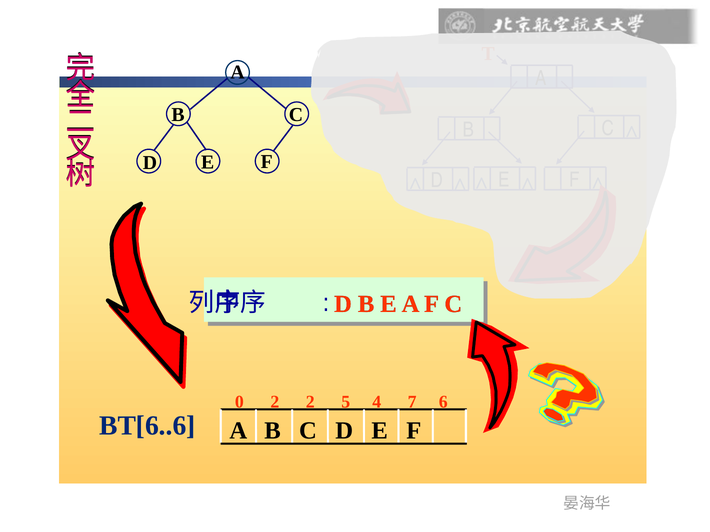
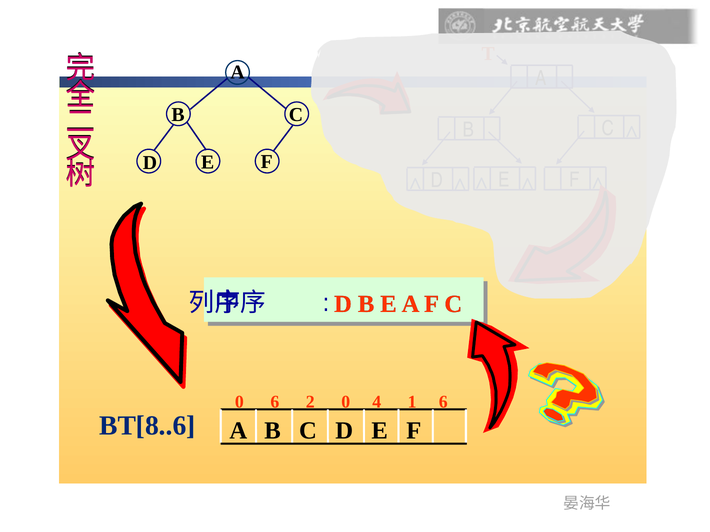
0 2: 2 -> 6
2 5: 5 -> 0
7: 7 -> 1
BT[6..6: BT[6..6 -> BT[8..6
